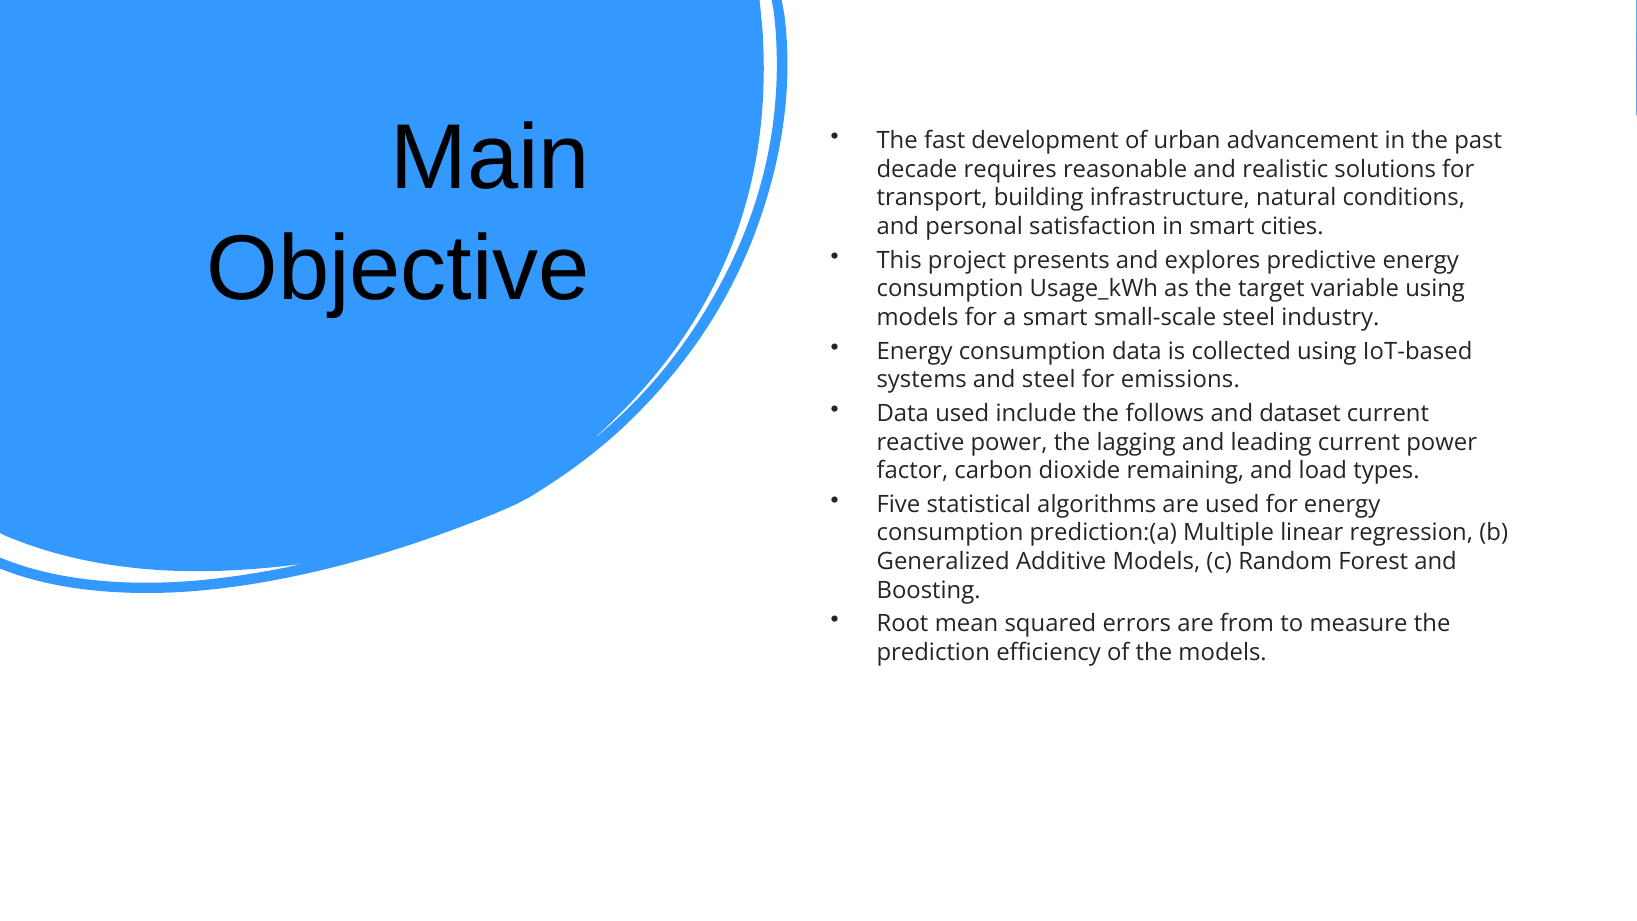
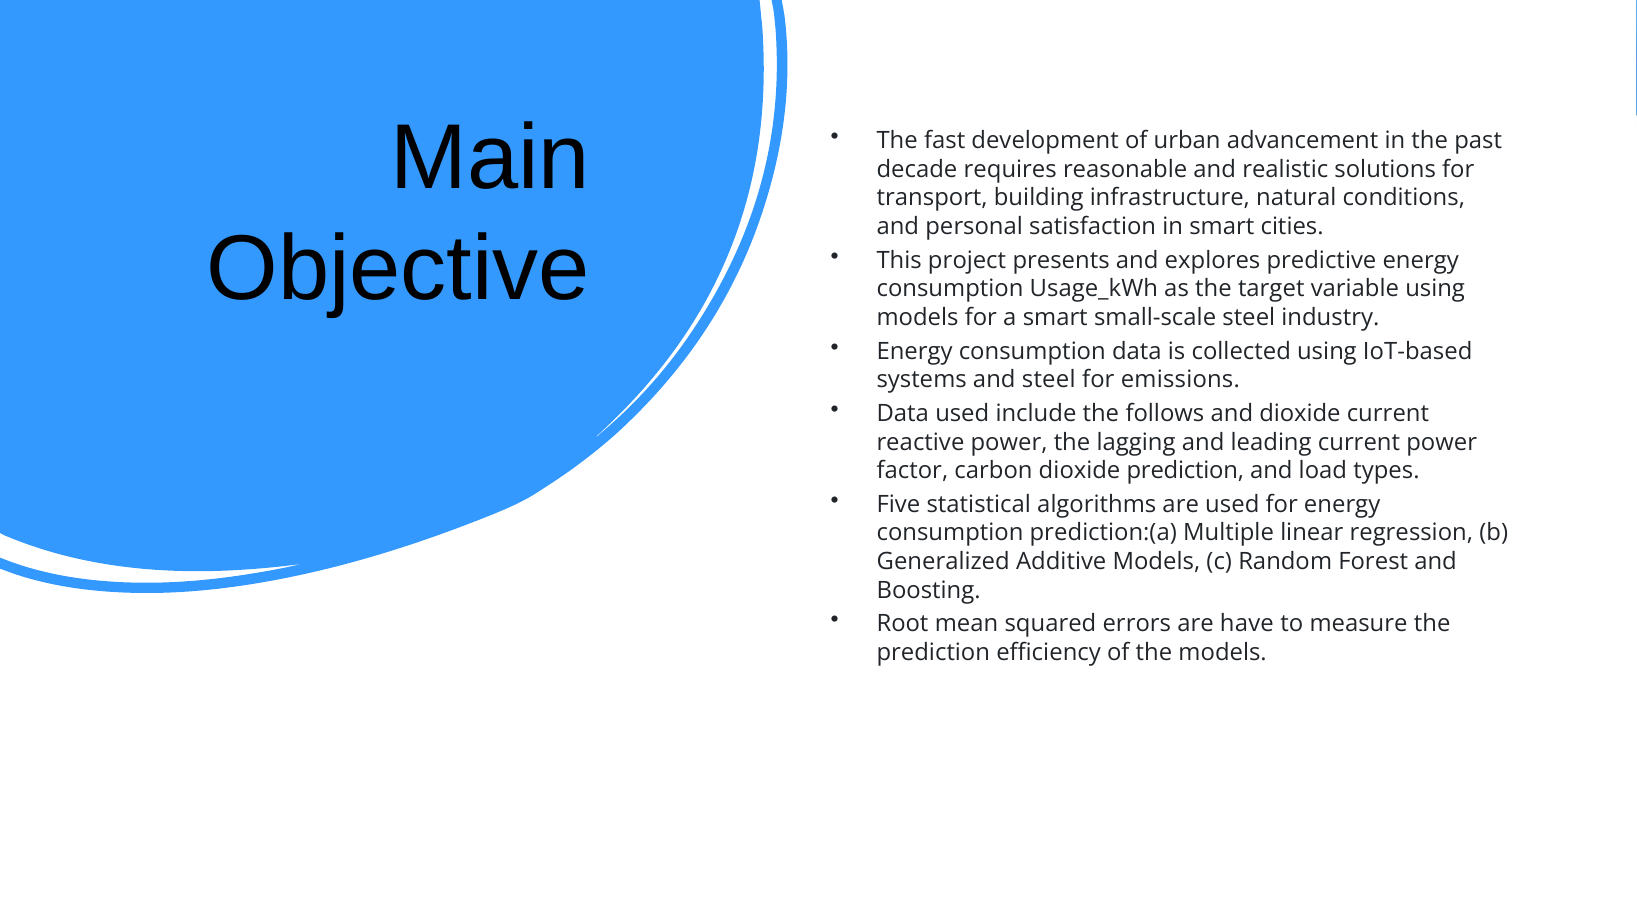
and dataset: dataset -> dioxide
dioxide remaining: remaining -> prediction
from: from -> have
